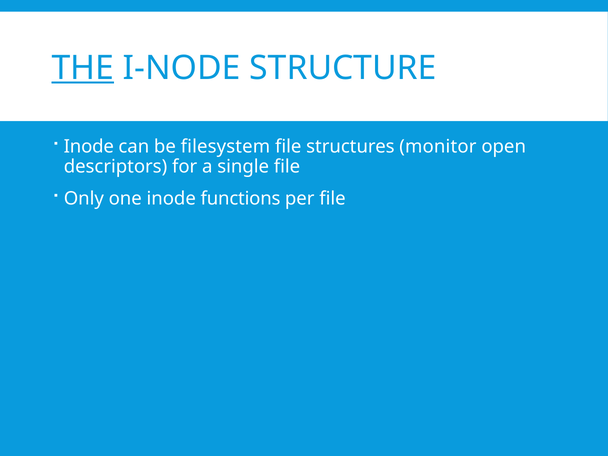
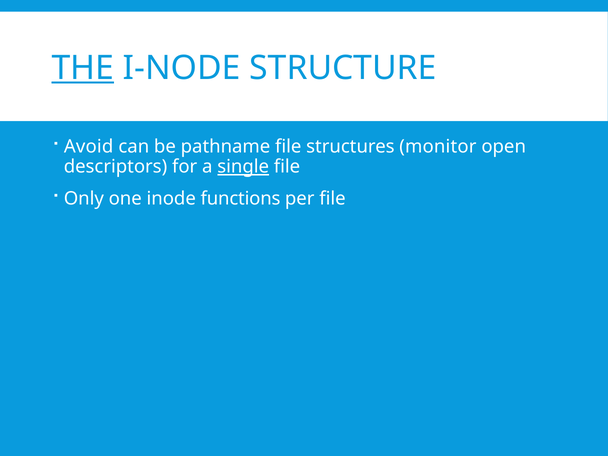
Inode at (89, 147): Inode -> Avoid
filesystem: filesystem -> pathname
single underline: none -> present
